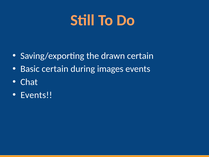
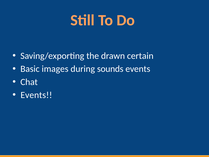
Basic certain: certain -> images
images: images -> sounds
